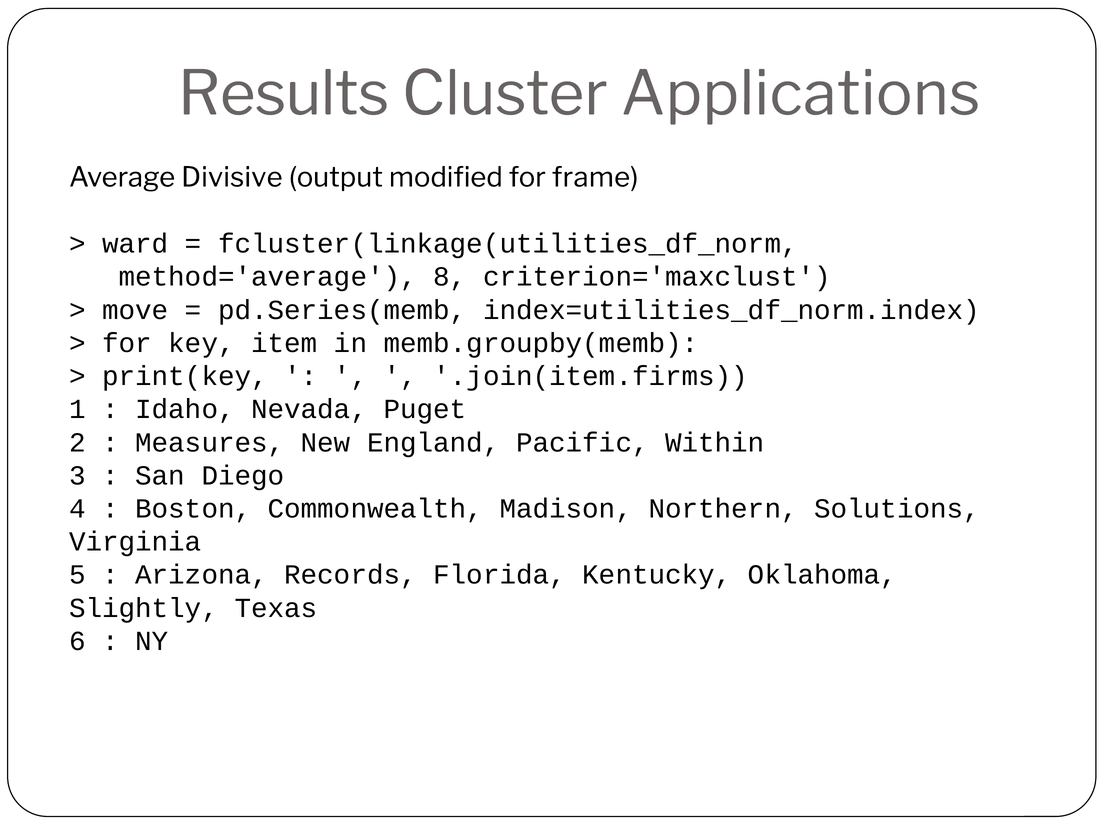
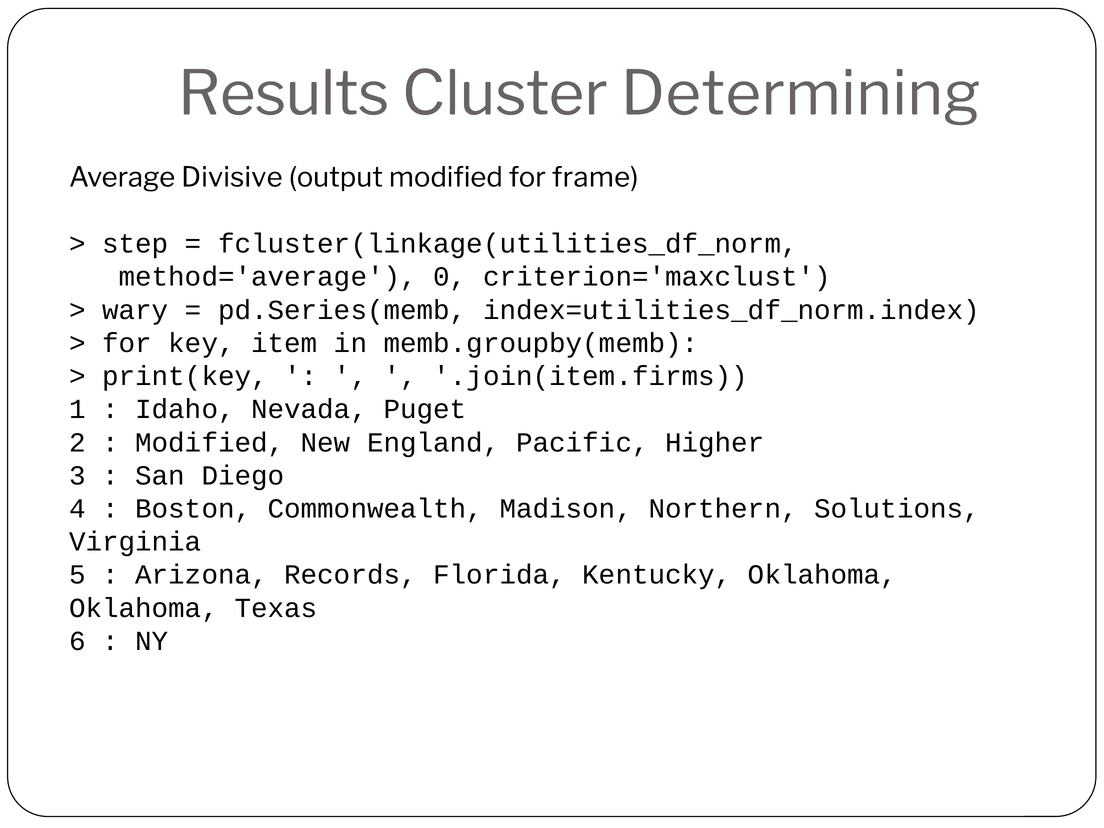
Applications: Applications -> Determining
ward: ward -> step
8: 8 -> 0
move: move -> wary
Measures at (210, 442): Measures -> Modified
Within: Within -> Higher
Slightly at (144, 608): Slightly -> Oklahoma
